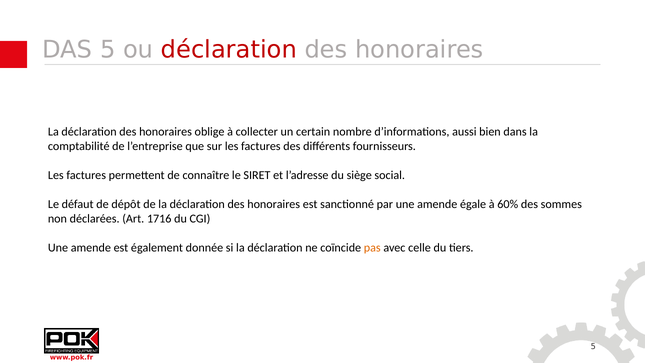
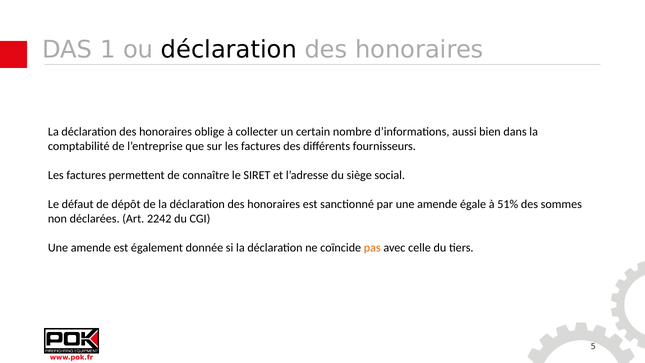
DAS 5: 5 -> 1
déclaration at (229, 50) colour: red -> black
60%: 60% -> 51%
1716: 1716 -> 2242
